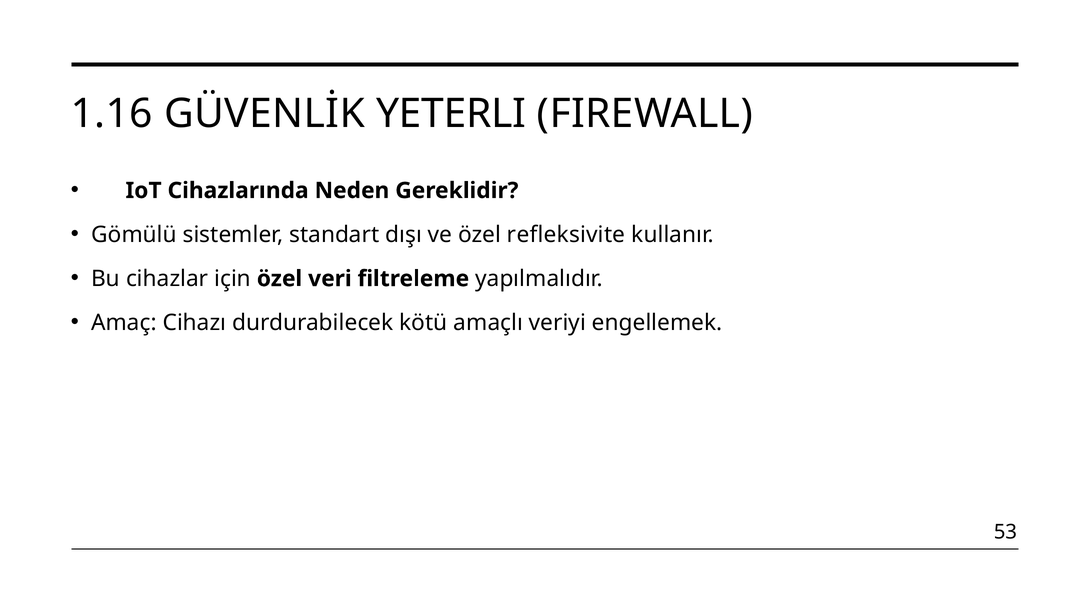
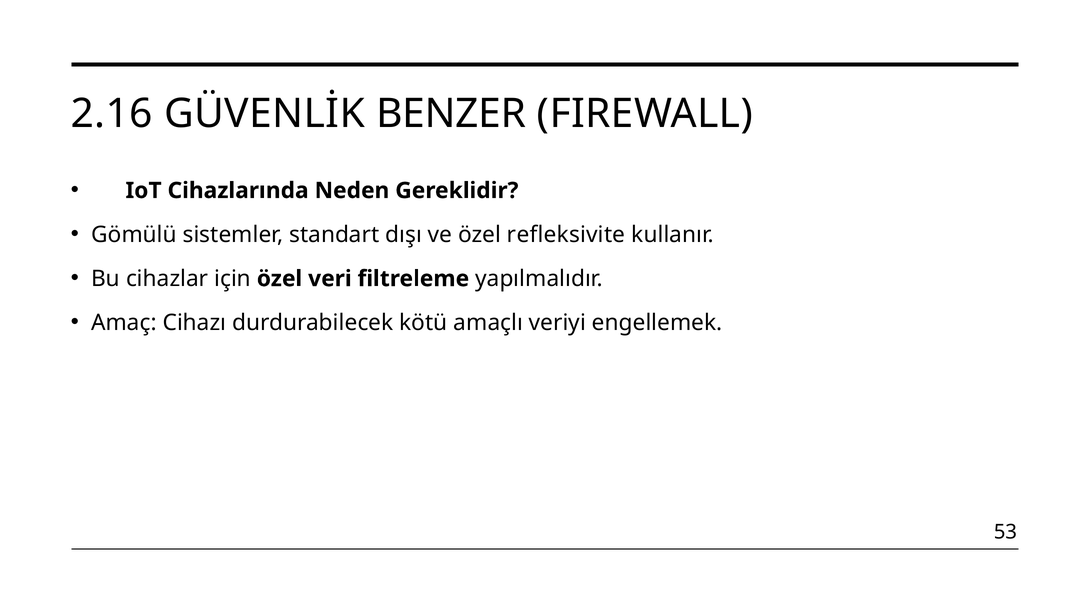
1.16: 1.16 -> 2.16
YETERLI: YETERLI -> BENZER
